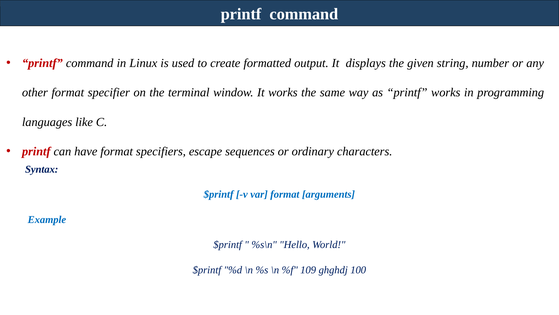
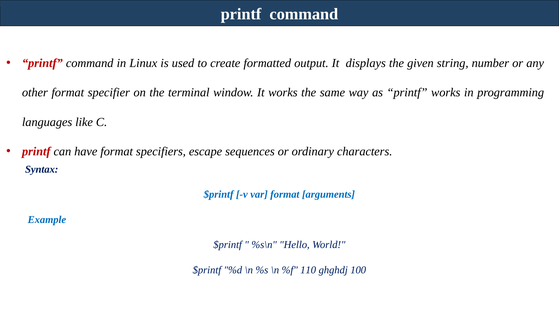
109: 109 -> 110
